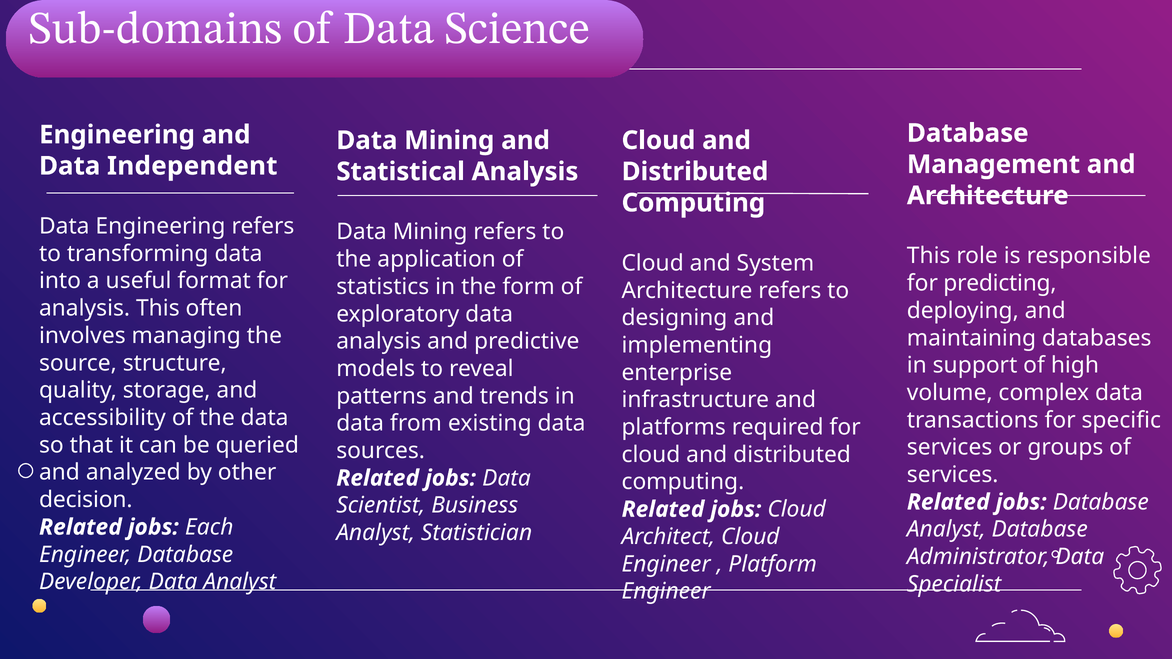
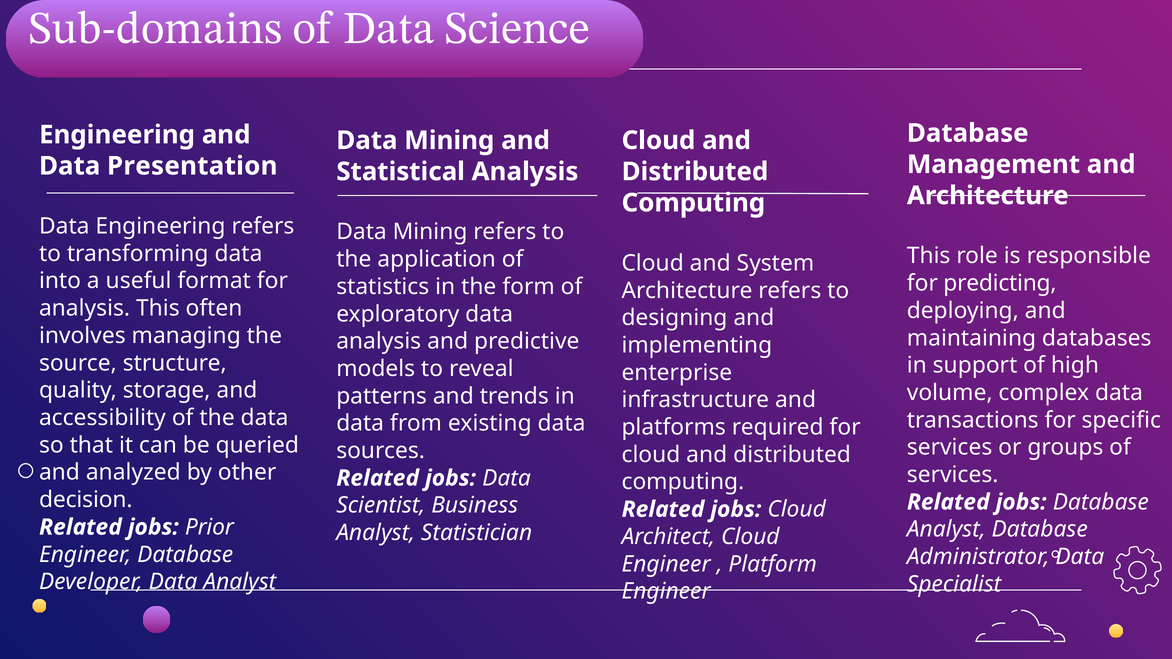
Independent: Independent -> Presentation
Each: Each -> Prior
